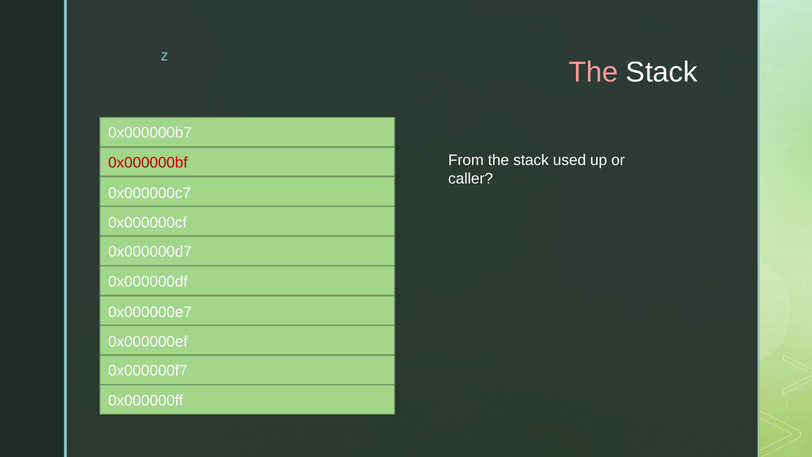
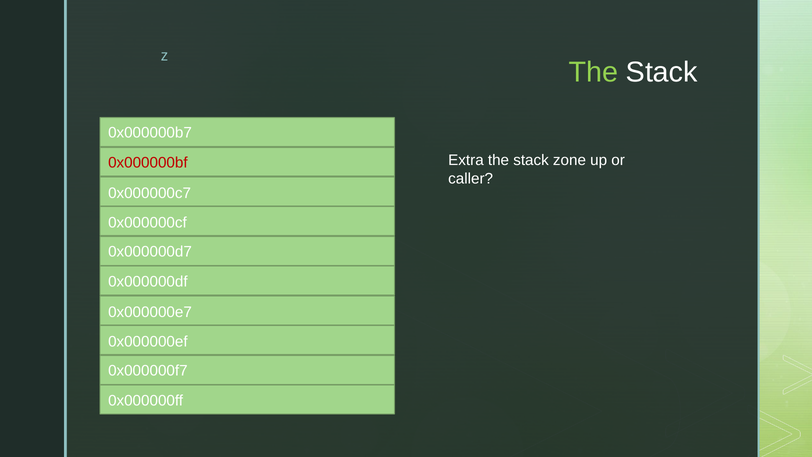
The at (593, 72) colour: pink -> light green
From: From -> Extra
used: used -> zone
